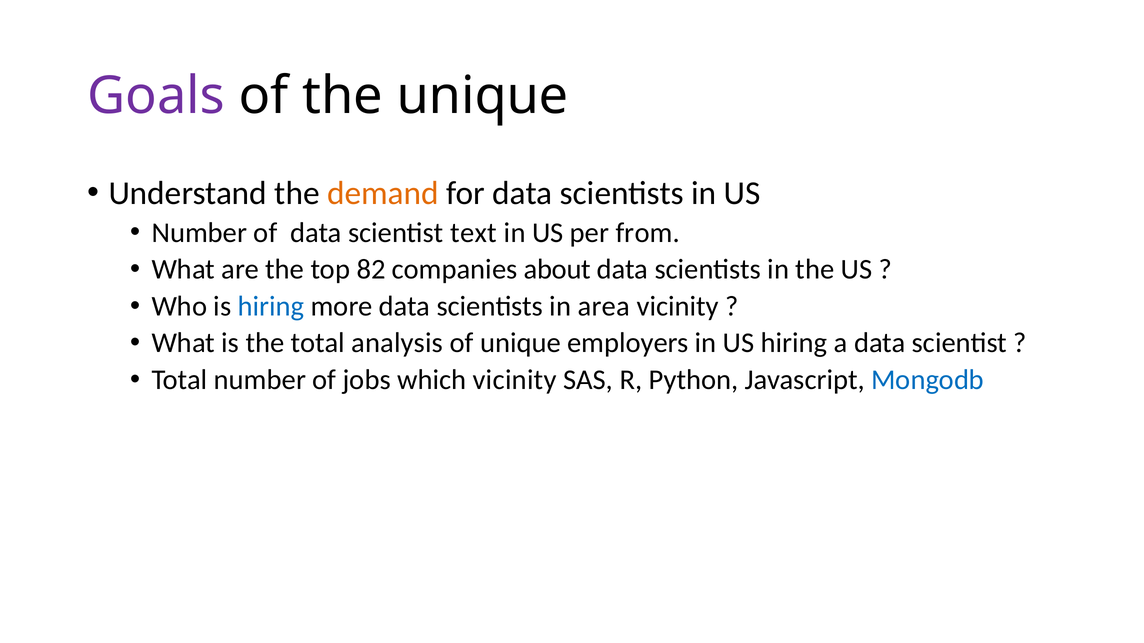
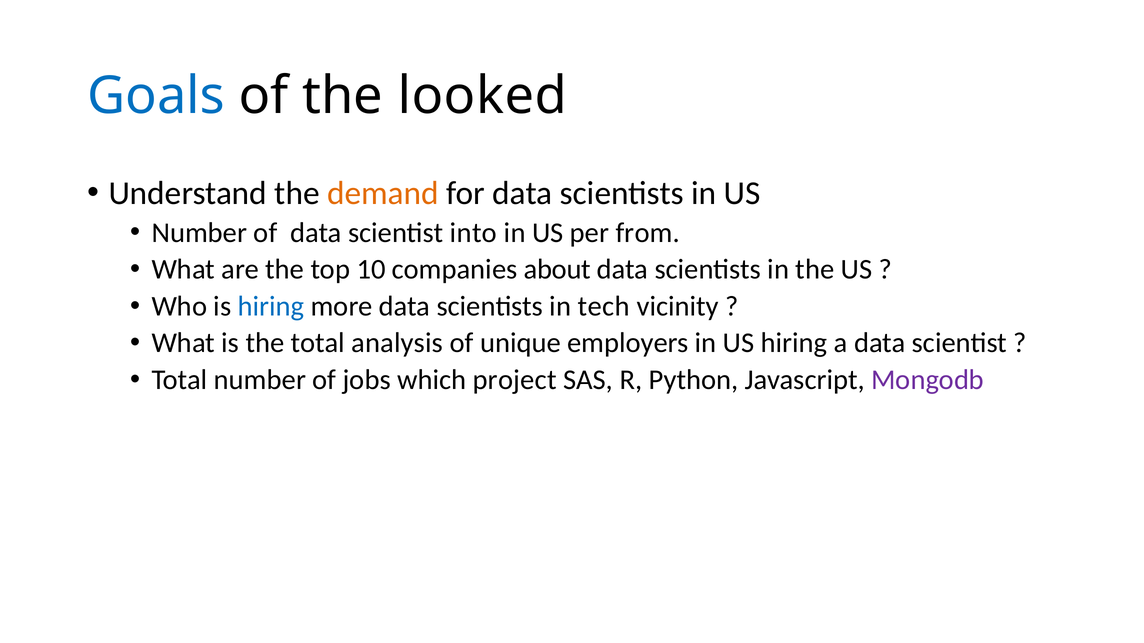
Goals colour: purple -> blue
the unique: unique -> looked
text: text -> into
82: 82 -> 10
area: area -> tech
which vicinity: vicinity -> project
Mongodb colour: blue -> purple
